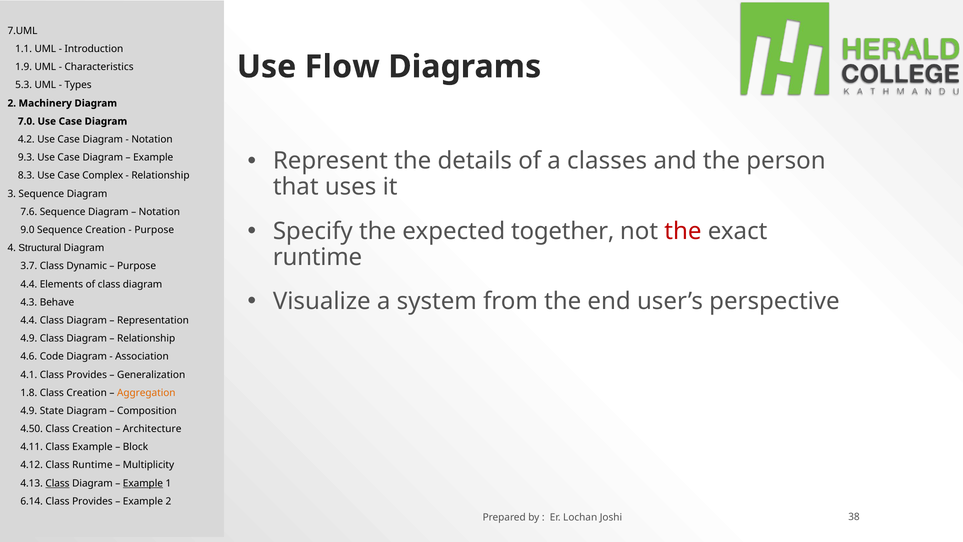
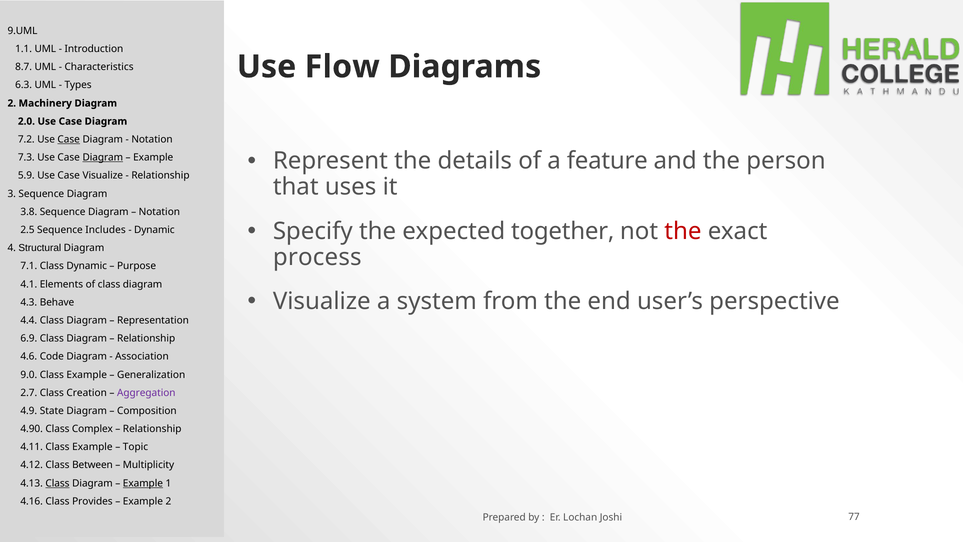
7.UML: 7.UML -> 9.UML
1.9: 1.9 -> 8.7
5.3: 5.3 -> 6.3
7.0: 7.0 -> 2.0
4.2: 4.2 -> 7.2
Case at (69, 139) underline: none -> present
classes: classes -> feature
9.3: 9.3 -> 7.3
Diagram at (103, 157) underline: none -> present
8.3: 8.3 -> 5.9
Case Complex: Complex -> Visualize
7.6: 7.6 -> 3.8
9.0: 9.0 -> 2.5
Sequence Creation: Creation -> Includes
Purpose at (154, 230): Purpose -> Dynamic
runtime at (317, 257): runtime -> process
3.7: 3.7 -> 7.1
4.4 at (29, 284): 4.4 -> 4.1
4.9 at (29, 338): 4.9 -> 6.9
4.1: 4.1 -> 9.0
Provides at (87, 374): Provides -> Example
1.8: 1.8 -> 2.7
Aggregation colour: orange -> purple
4.50: 4.50 -> 4.90
Creation at (92, 429): Creation -> Complex
Architecture at (152, 429): Architecture -> Relationship
Block: Block -> Topic
Class Runtime: Runtime -> Between
6.14: 6.14 -> 4.16
38: 38 -> 77
